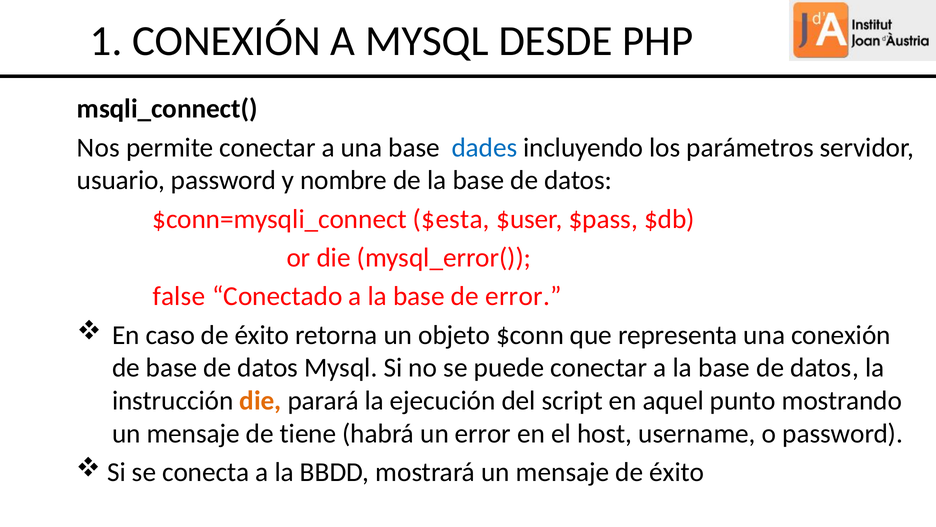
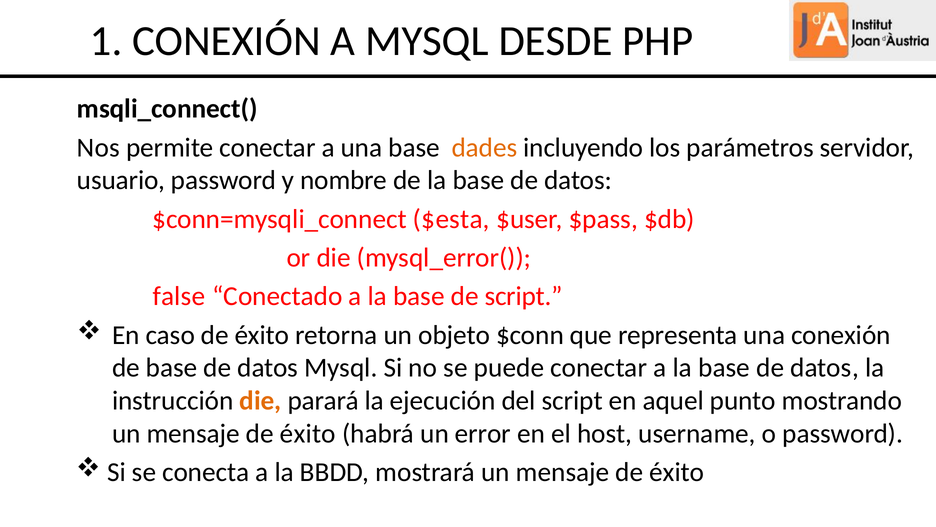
dades colour: blue -> orange
de error: error -> script
tiene at (308, 433): tiene -> éxito
